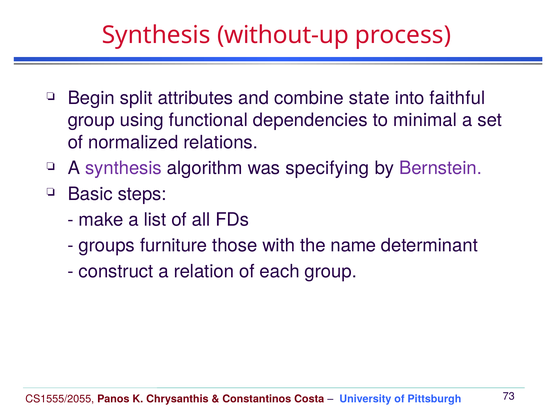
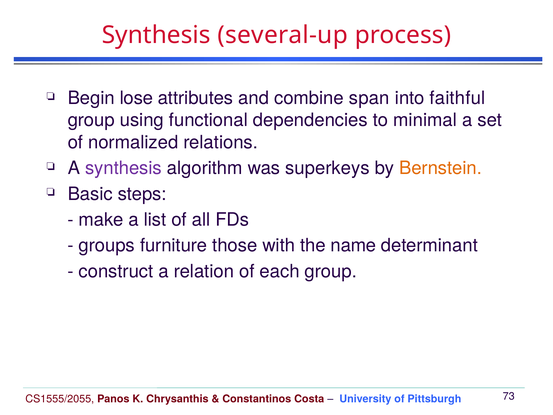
without-up: without-up -> several-up
split: split -> lose
state: state -> span
specifying: specifying -> superkeys
Bernstein colour: purple -> orange
